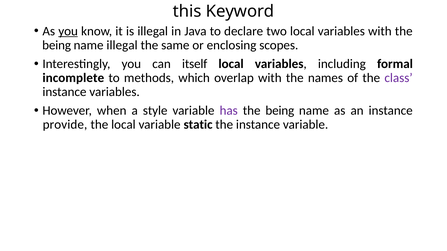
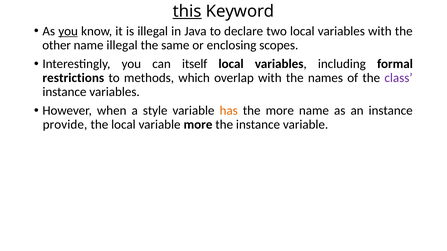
this underline: none -> present
being at (57, 45): being -> other
incomplete: incomplete -> restrictions
has colour: purple -> orange
being at (280, 111): being -> more
variable static: static -> more
